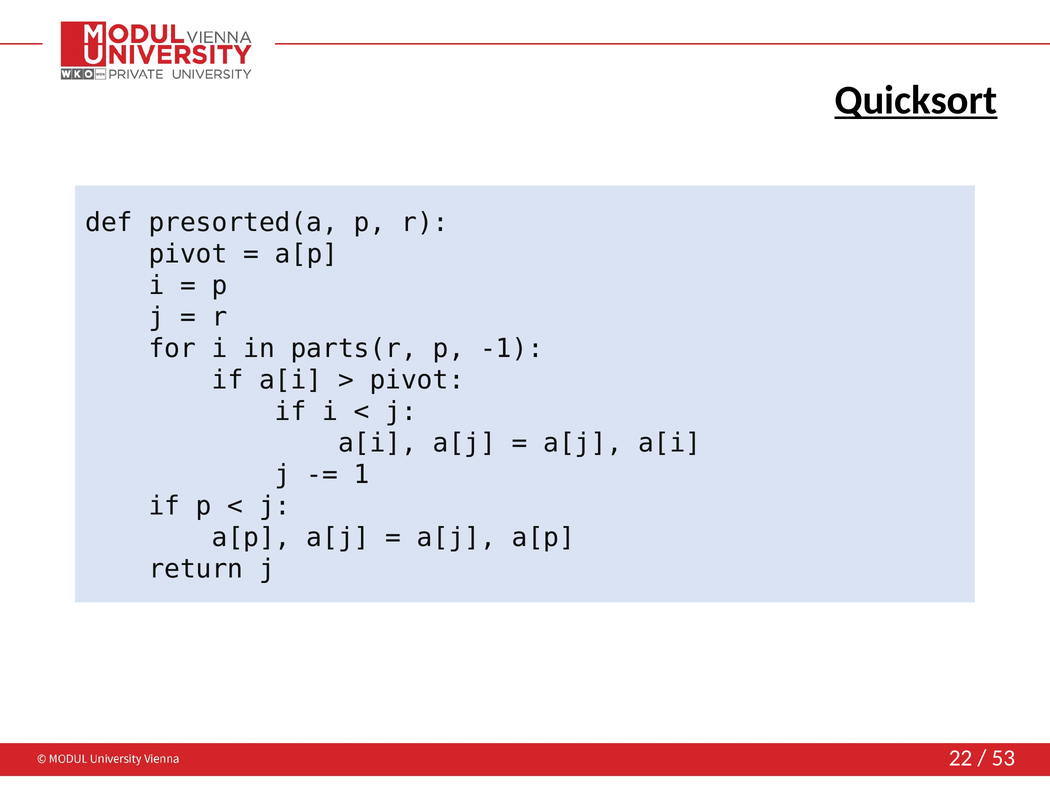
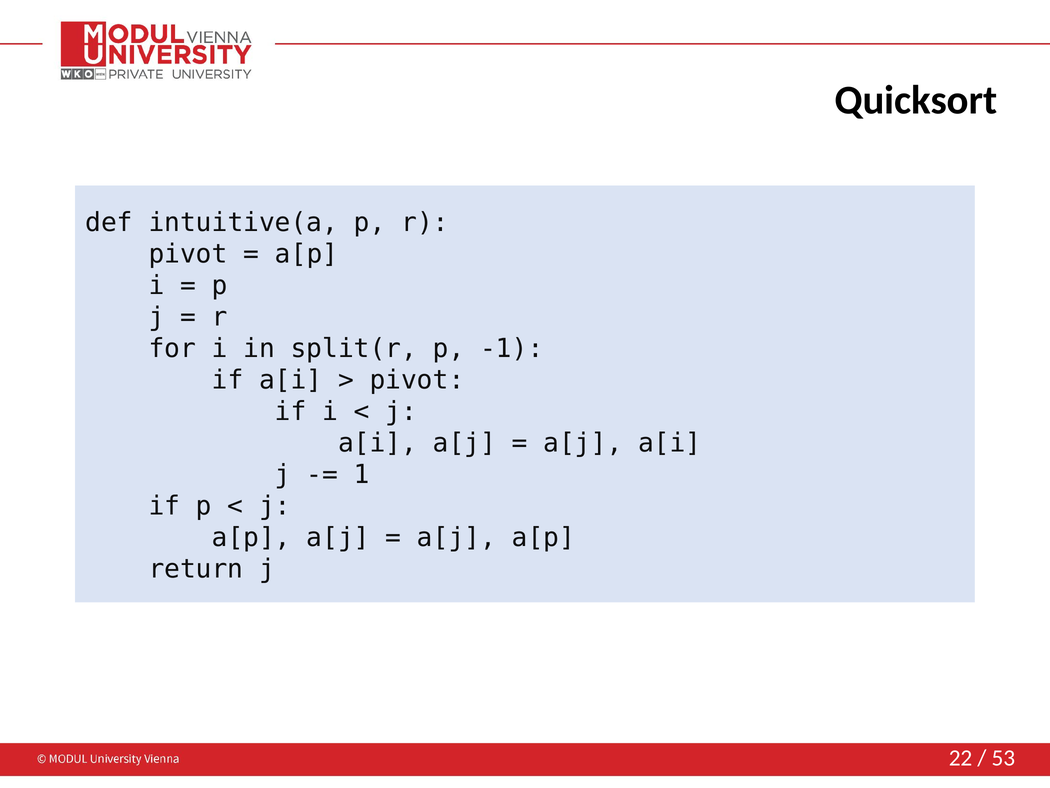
Quicksort underline: present -> none
presorted(a: presorted(a -> intuitive(a
parts(r: parts(r -> split(r
